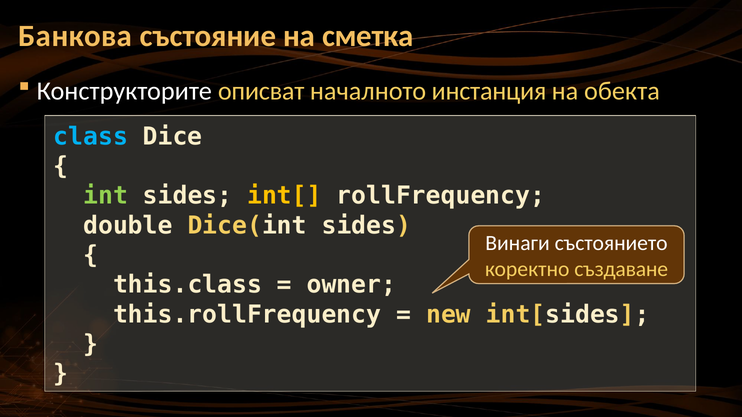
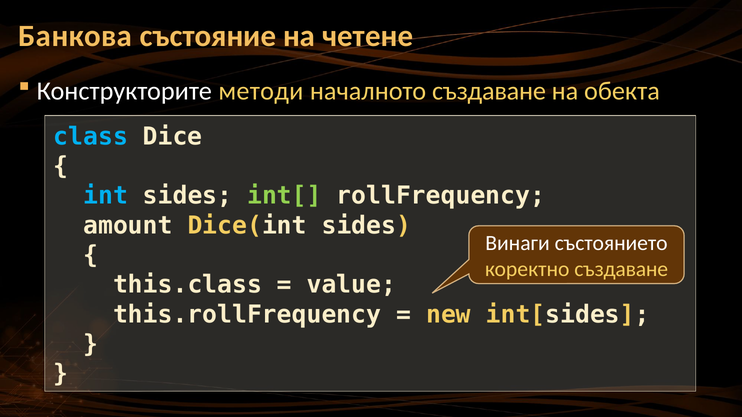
сметка: сметка -> четене
описват: описват -> методи
началното инстанция: инстанция -> създаване
int colour: light green -> light blue
int[ colour: yellow -> light green
double: double -> amount
owner: owner -> value
